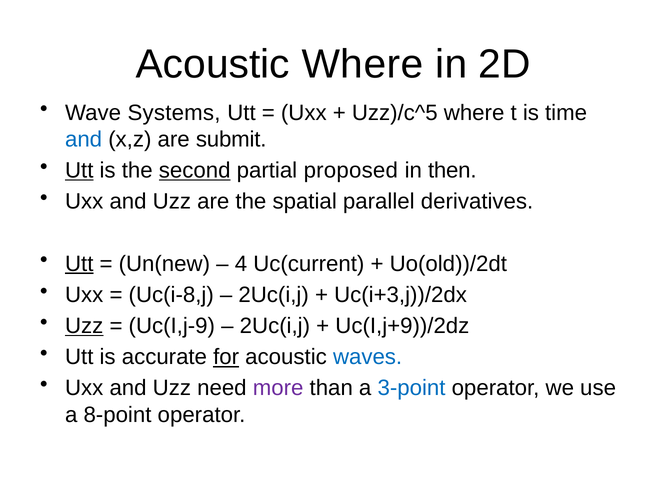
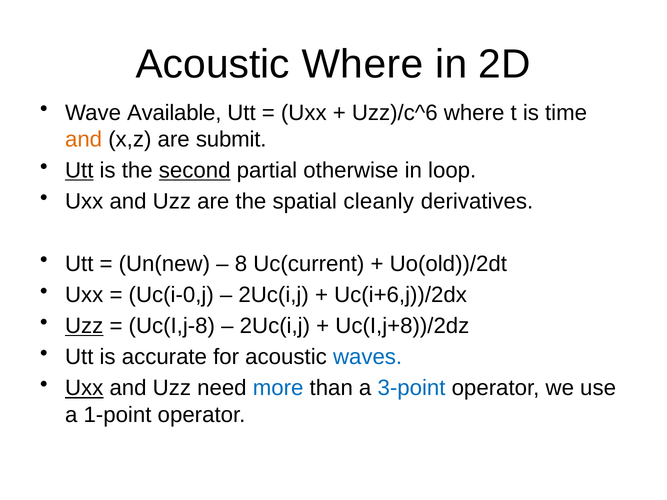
Systems: Systems -> Available
Uzz)/c^5: Uzz)/c^5 -> Uzz)/c^6
and at (84, 139) colour: blue -> orange
proposed: proposed -> otherwise
then: then -> loop
parallel: parallel -> cleanly
Utt at (79, 264) underline: present -> none
4: 4 -> 8
Uc(i-8,j: Uc(i-8,j -> Uc(i-0,j
Uc(i+3,j))/2dx: Uc(i+3,j))/2dx -> Uc(i+6,j))/2dx
Uc(I,j-9: Uc(I,j-9 -> Uc(I,j-8
Uc(I,j+9))/2dz: Uc(I,j+9))/2dz -> Uc(I,j+8))/2dz
for underline: present -> none
Uxx at (84, 388) underline: none -> present
more colour: purple -> blue
8-point: 8-point -> 1-point
